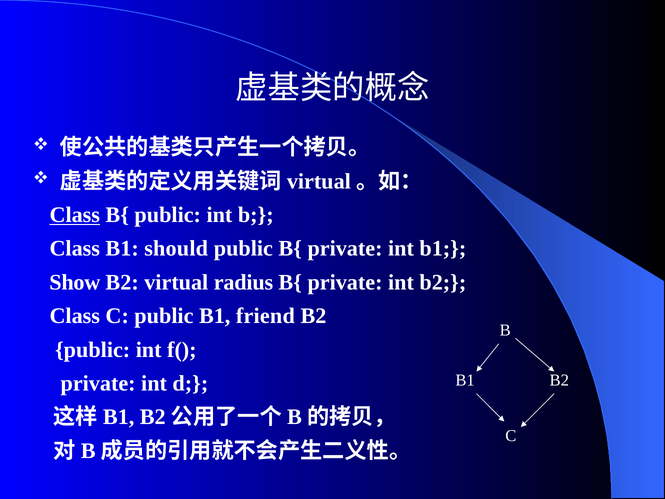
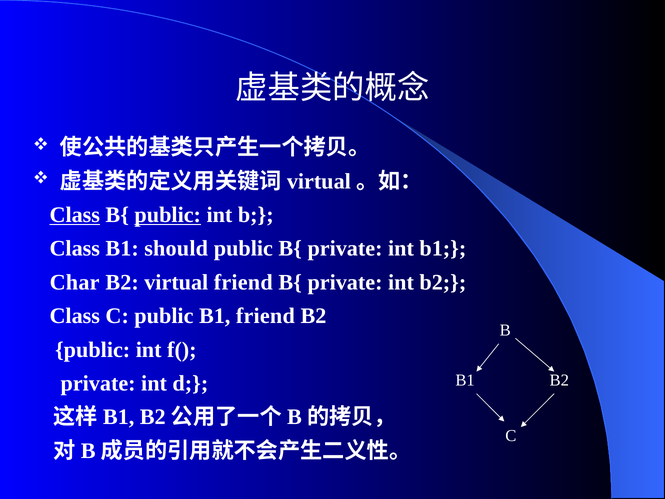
public at (168, 215) underline: none -> present
Show: Show -> Char
virtual radius: radius -> friend
